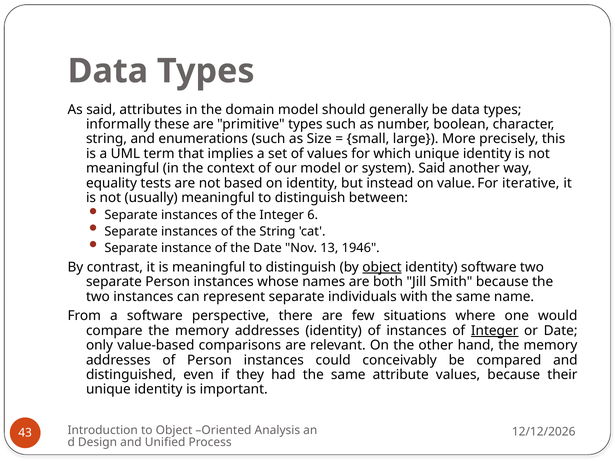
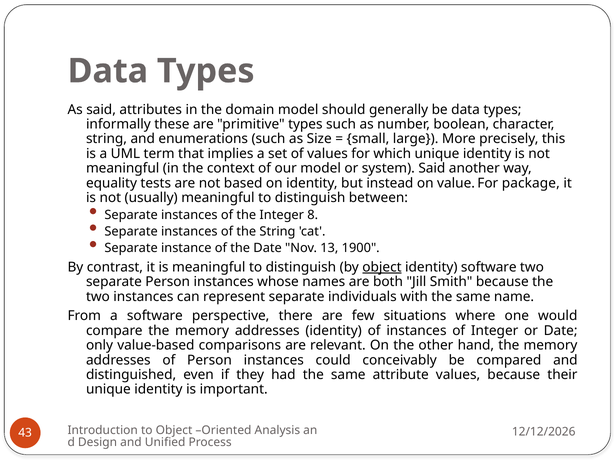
iterative: iterative -> package
6: 6 -> 8
1946: 1946 -> 1900
Integer at (495, 331) underline: present -> none
